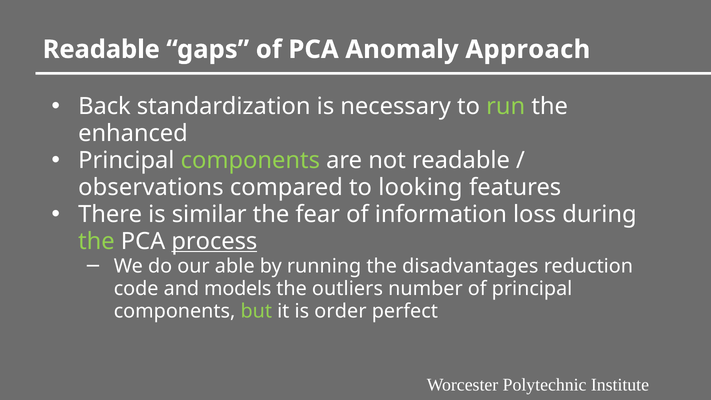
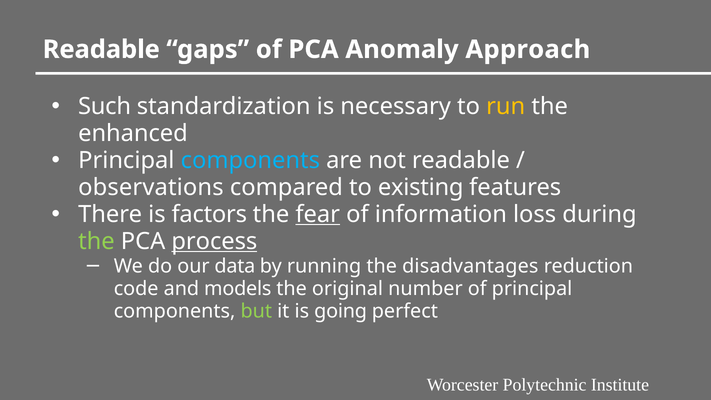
Back: Back -> Such
run colour: light green -> yellow
components at (250, 160) colour: light green -> light blue
looking: looking -> existing
similar: similar -> factors
fear underline: none -> present
able: able -> data
outliers: outliers -> original
order: order -> going
